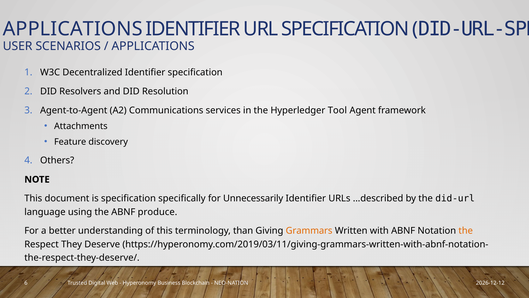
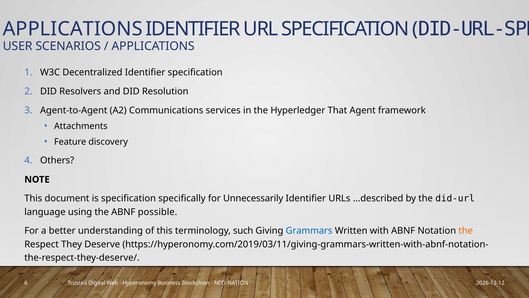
Tool: Tool -> That
produce: produce -> possible
than: than -> such
Grammars colour: orange -> blue
